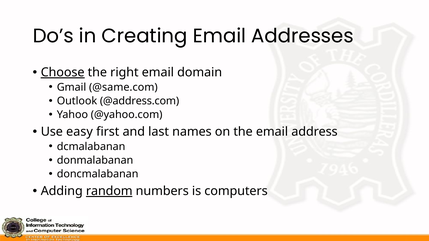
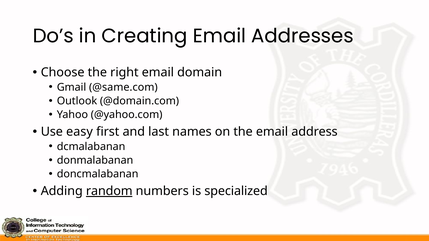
Choose underline: present -> none
@address.com: @address.com -> @domain.com
computers: computers -> specialized
